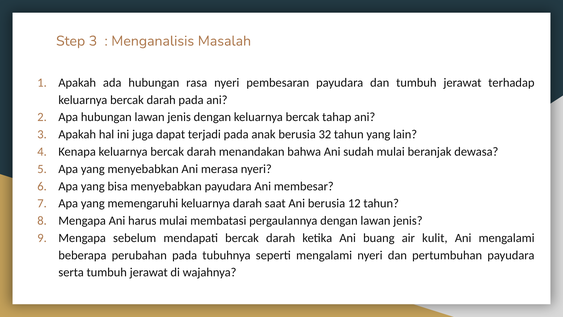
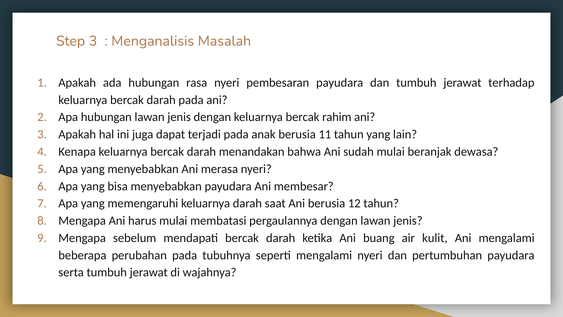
tahap: tahap -> rahim
32: 32 -> 11
